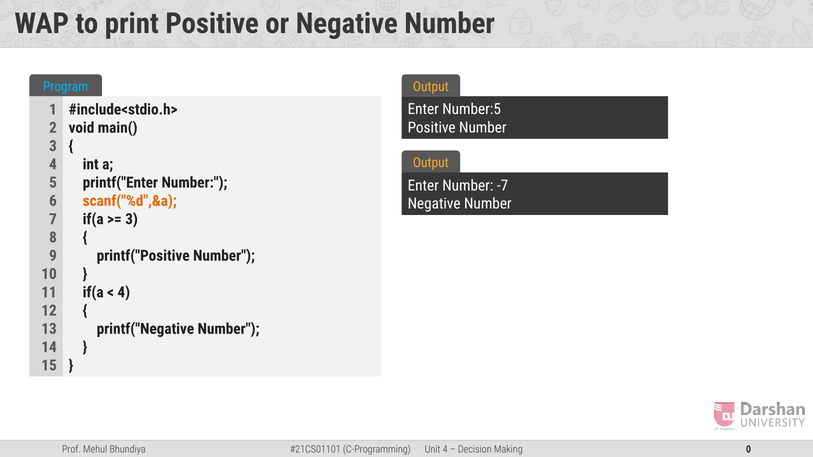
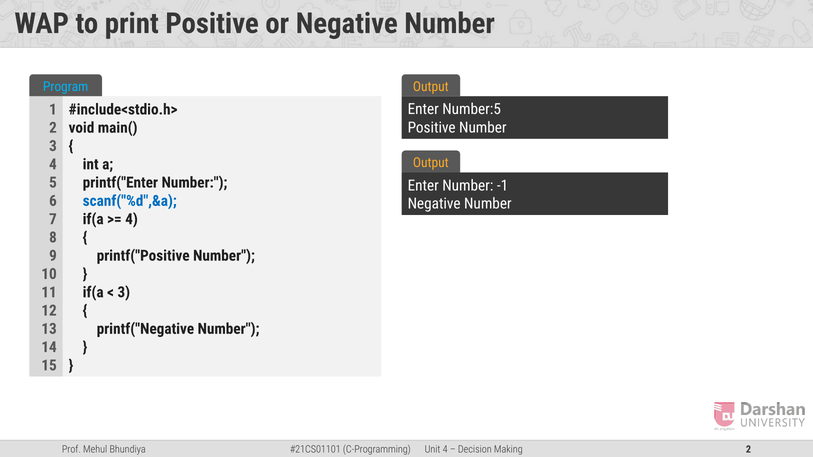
-7: -7 -> -1
scanf("%d",&a colour: orange -> blue
3 at (132, 219): 3 -> 4
4 at (124, 292): 4 -> 3
0 at (748, 450): 0 -> 2
